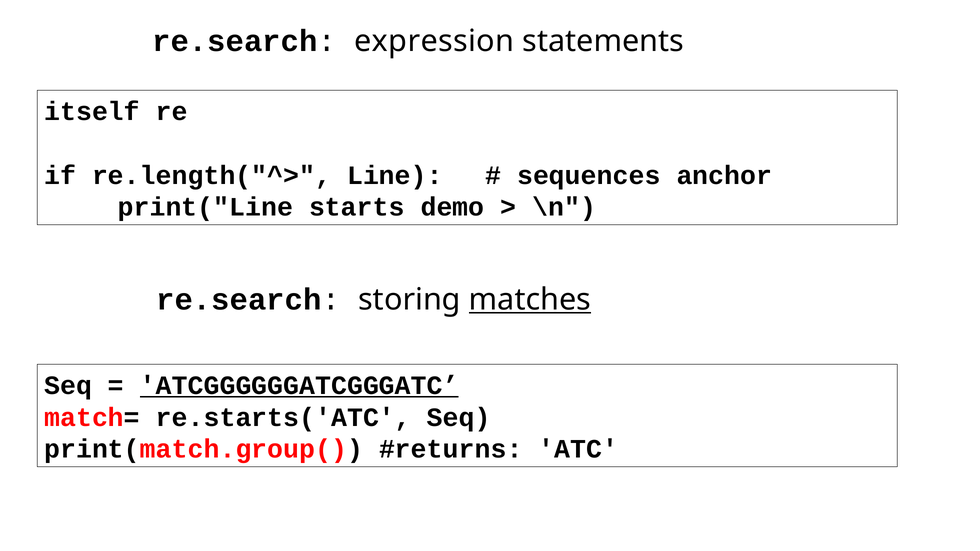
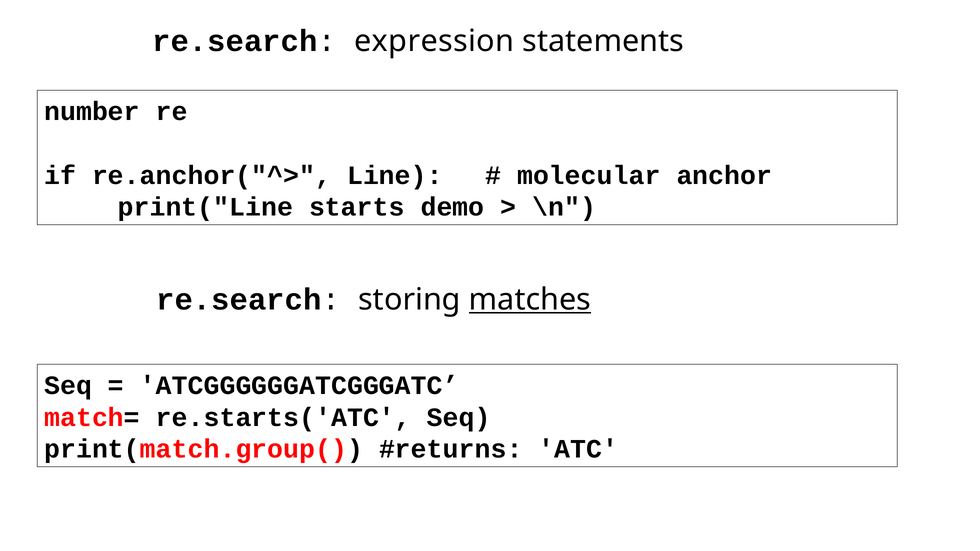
itself: itself -> number
re.length("^>: re.length("^> -> re.anchor("^>
sequences: sequences -> molecular
ATCGGGGGGATCGGGATC underline: present -> none
